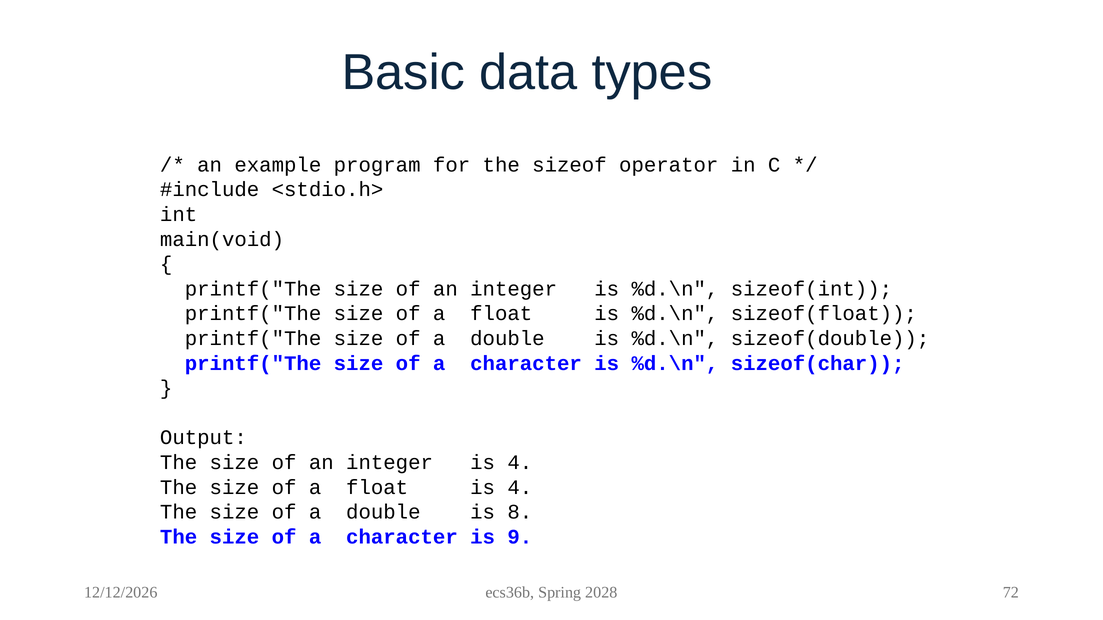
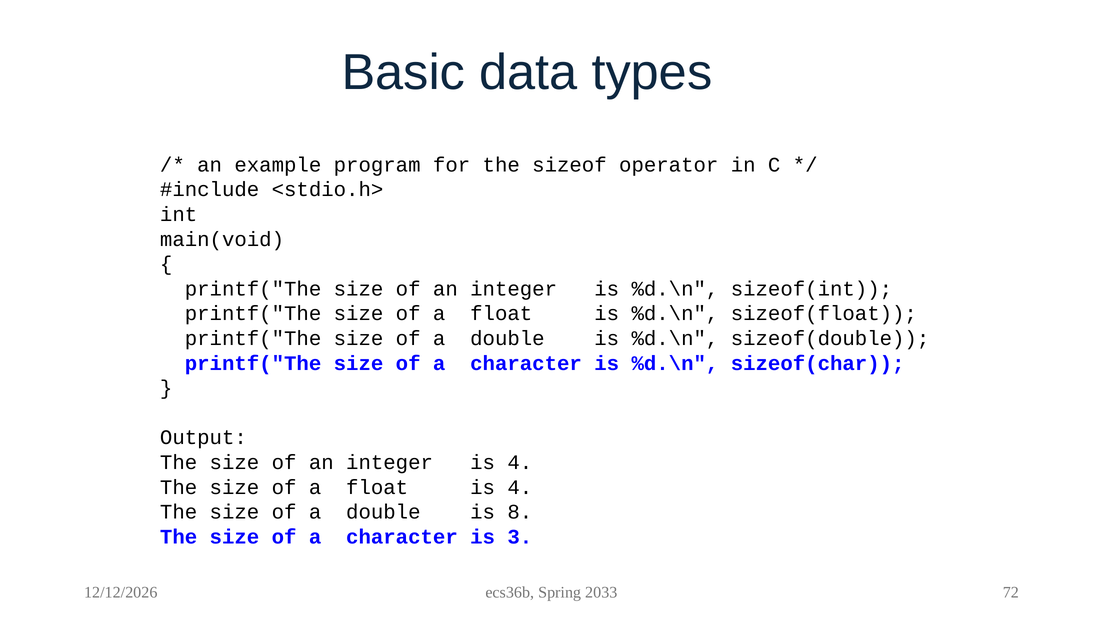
9: 9 -> 3
2028: 2028 -> 2033
